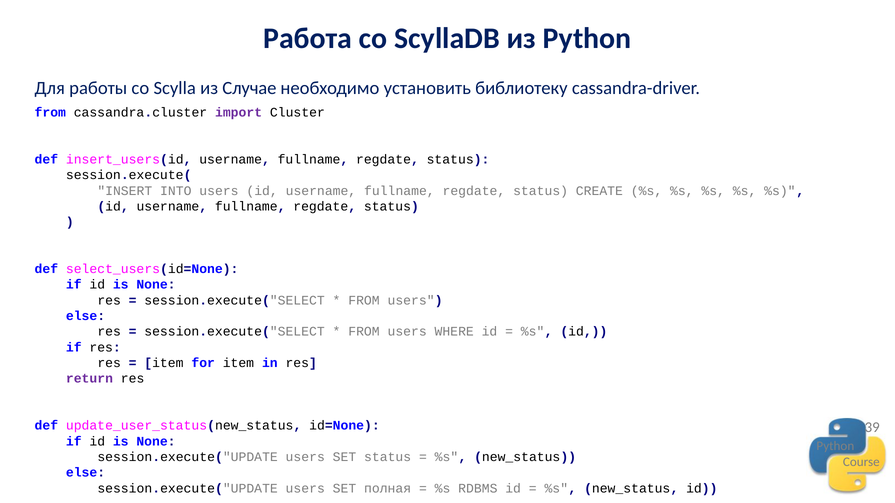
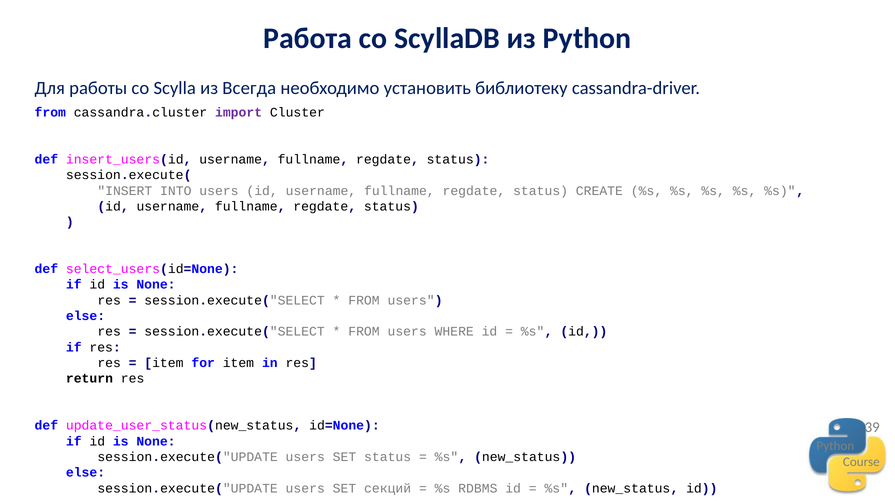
Случае: Случае -> Всегда
return colour: purple -> black
полная: полная -> секций
